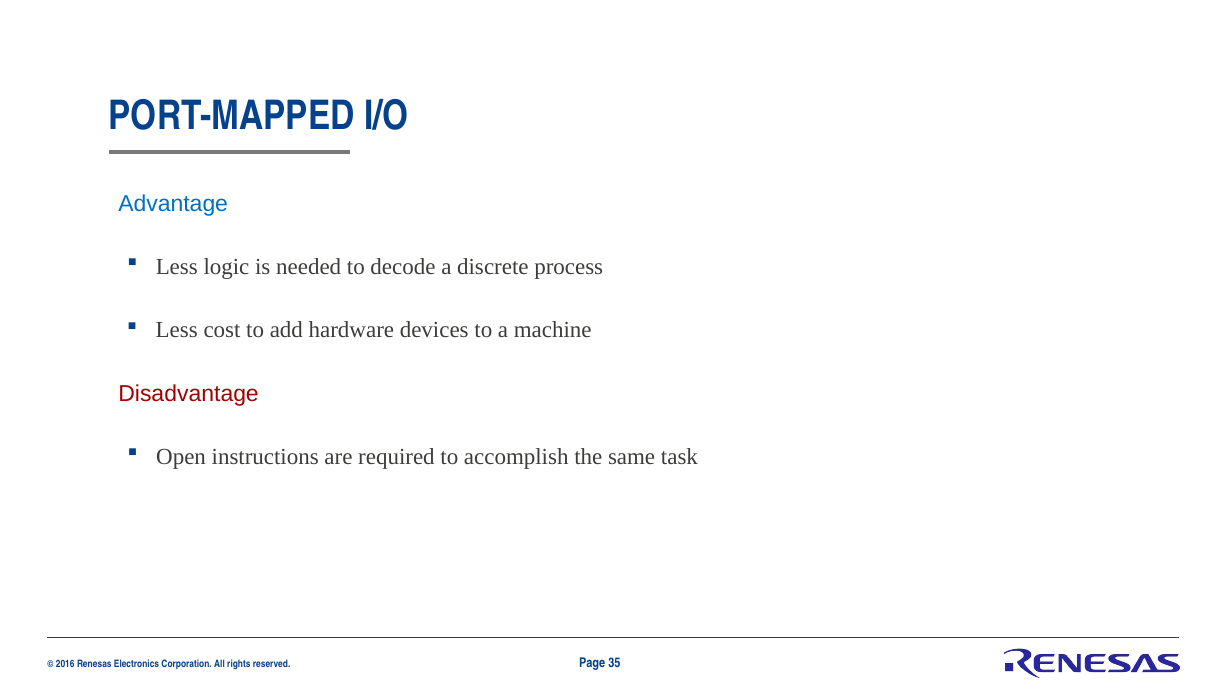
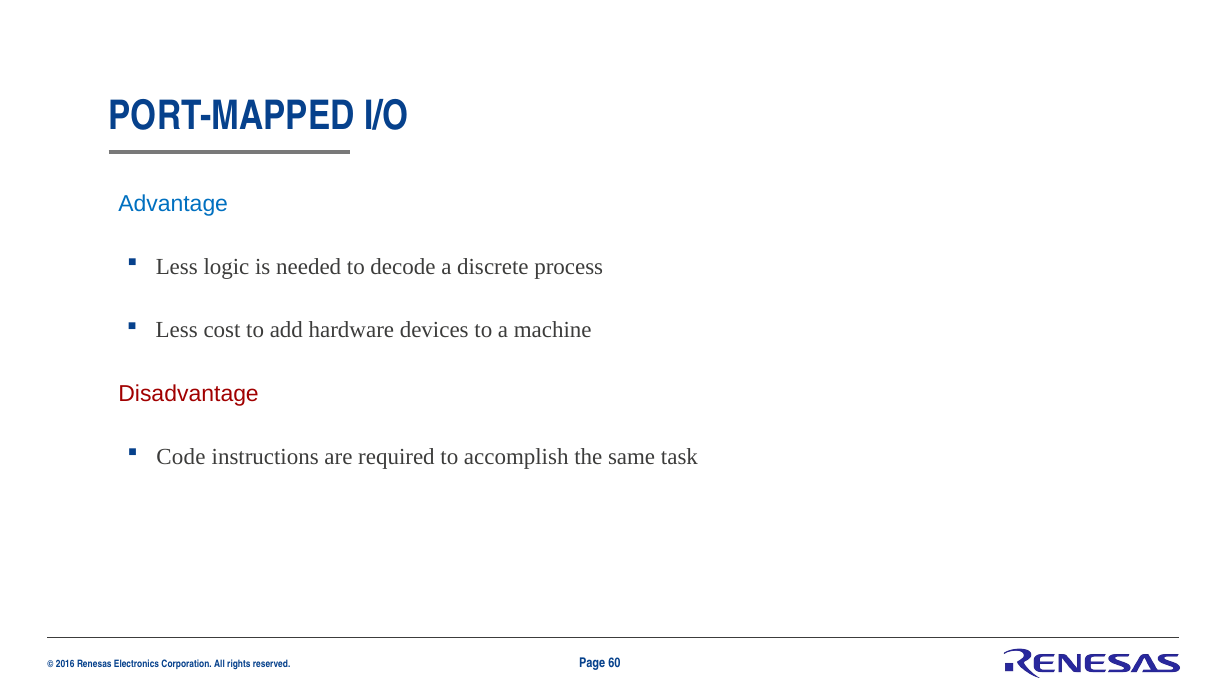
Open: Open -> Code
35: 35 -> 60
